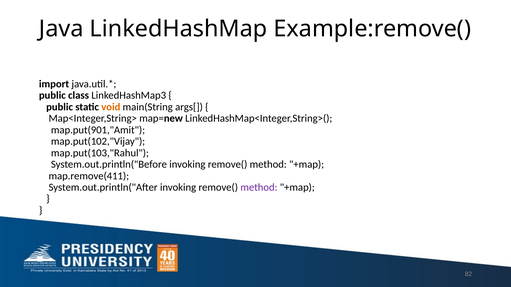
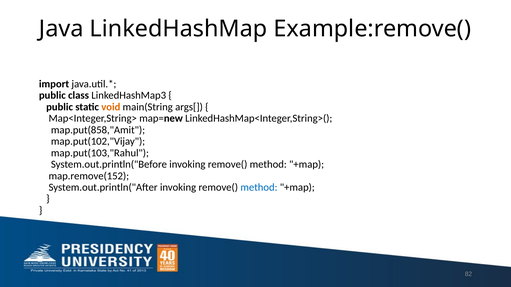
map.put(901,"Amit: map.put(901,"Amit -> map.put(858,"Amit
map.remove(411: map.remove(411 -> map.remove(152
method at (259, 188) colour: purple -> blue
